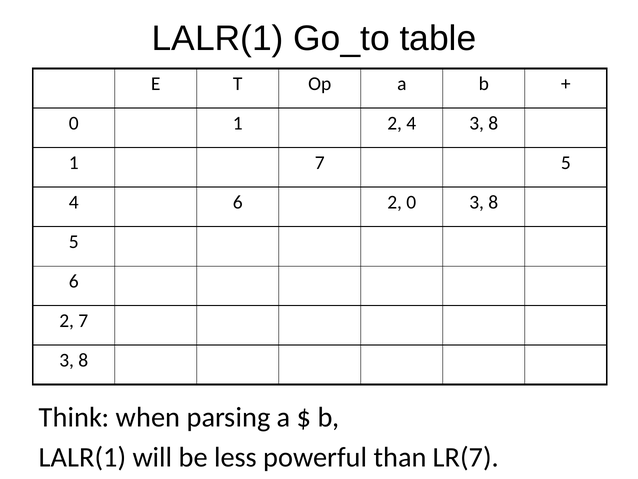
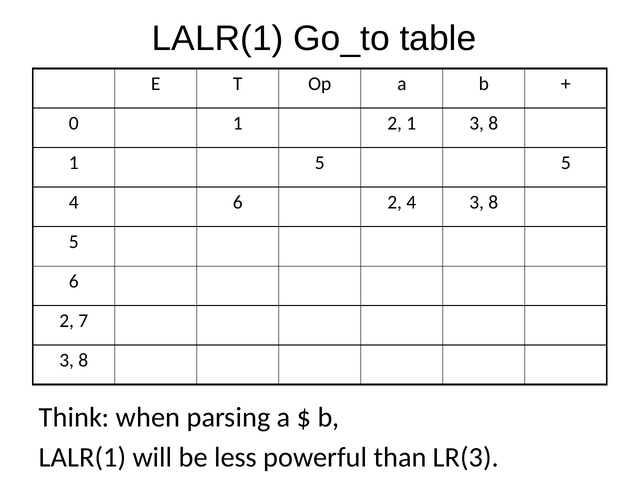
2 4: 4 -> 1
1 7: 7 -> 5
2 0: 0 -> 4
LR(7: LR(7 -> LR(3
